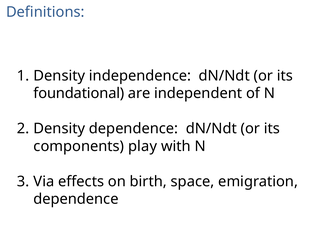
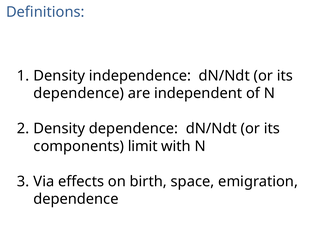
foundational at (79, 93): foundational -> dependence
play: play -> limit
